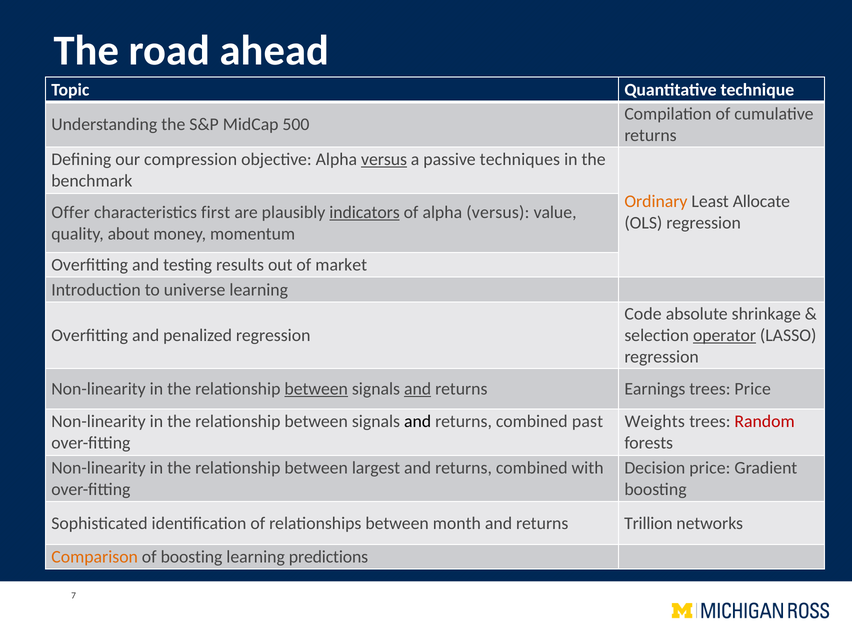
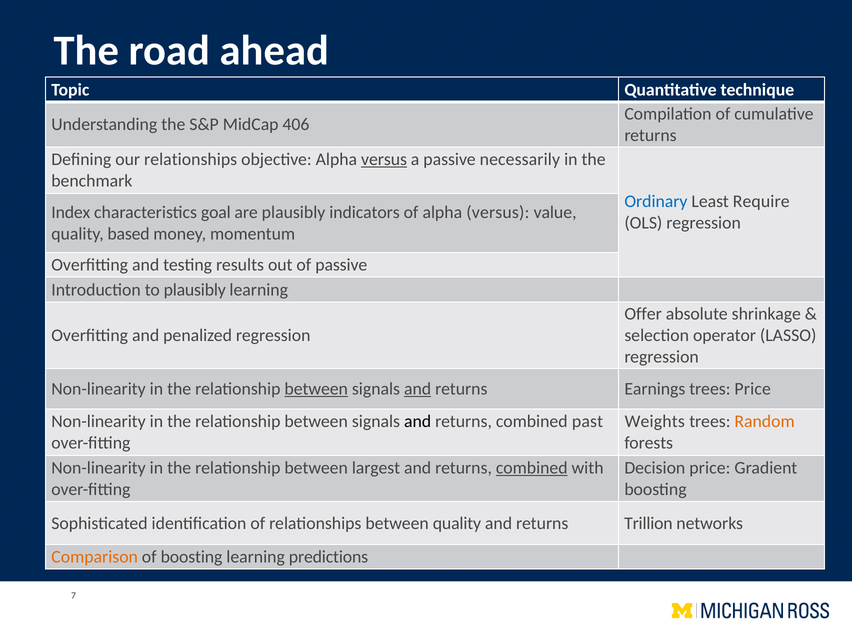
500: 500 -> 406
our compression: compression -> relationships
techniques: techniques -> necessarily
Ordinary colour: orange -> blue
Allocate: Allocate -> Require
Offer: Offer -> Index
first: first -> goal
indicators underline: present -> none
about: about -> based
of market: market -> passive
to universe: universe -> plausibly
Code: Code -> Offer
operator underline: present -> none
Random colour: red -> orange
combined at (532, 468) underline: none -> present
between month: month -> quality
